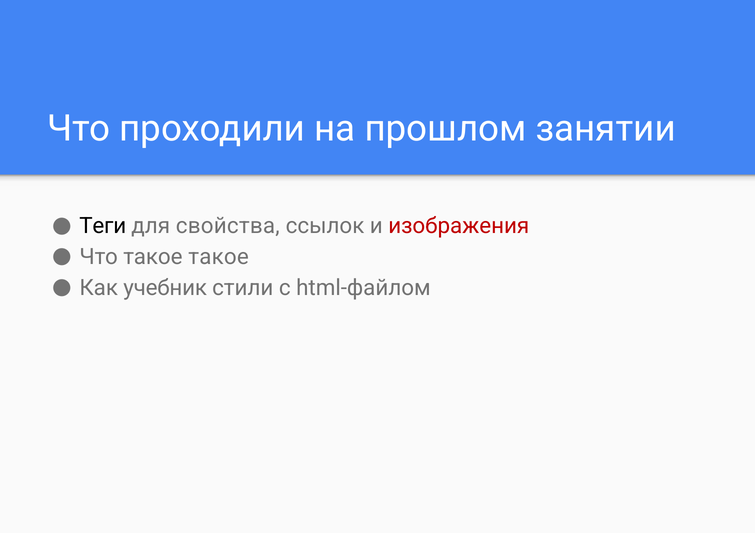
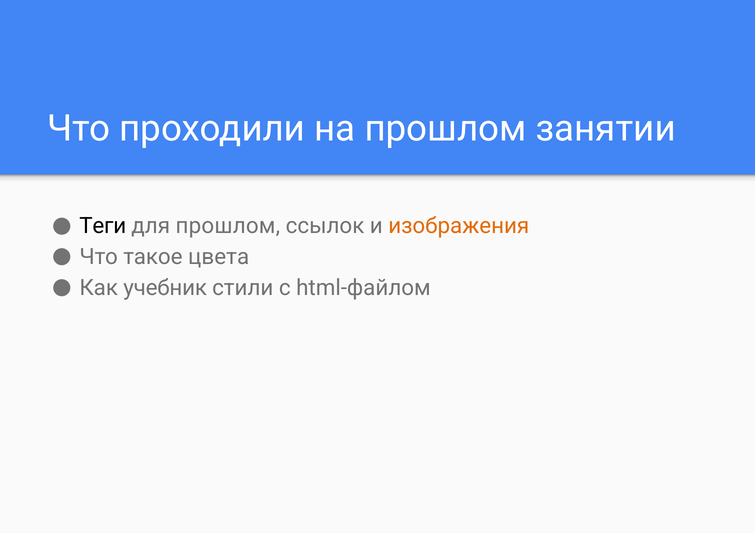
для свойства: свойства -> прошлом
изображения colour: red -> orange
такое такое: такое -> цвета
